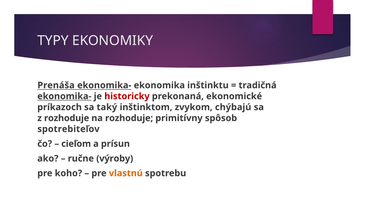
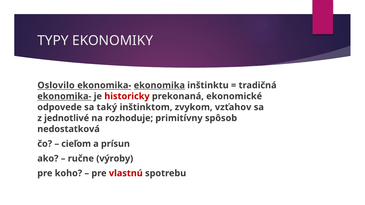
Prenáša: Prenáša -> Oslovilo
ekonomika underline: none -> present
príkazoch: príkazoch -> odpovede
chýbajú: chýbajú -> vzťahov
z rozhoduje: rozhoduje -> jednotlivé
spotrebiteľov: spotrebiteľov -> nedostatková
vlastnú colour: orange -> red
